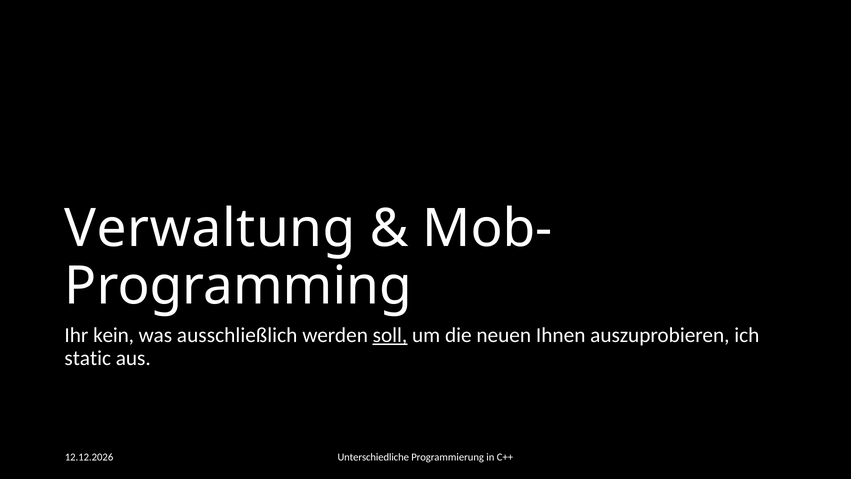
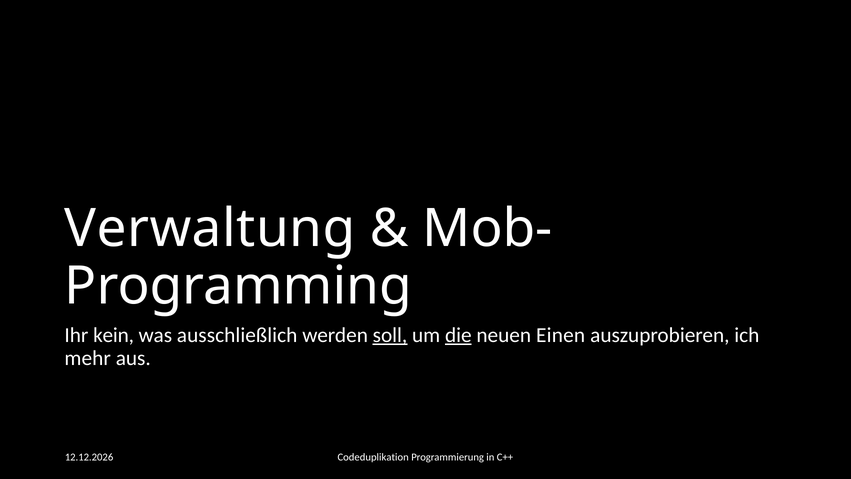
die underline: none -> present
Ihnen: Ihnen -> Einen
static: static -> mehr
Unterschiedliche: Unterschiedliche -> Codeduplikation
